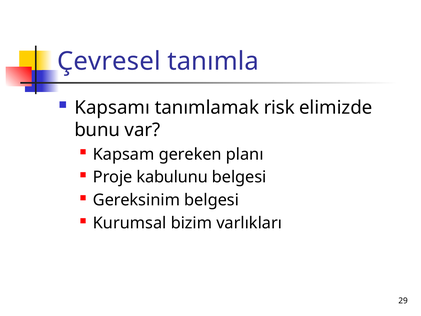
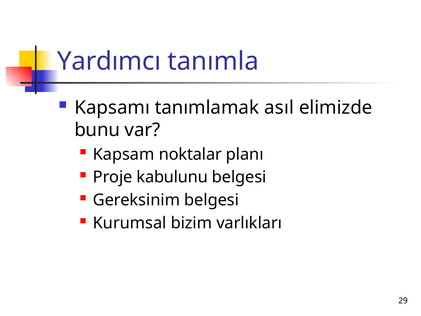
Çevresel: Çevresel -> Yardımcı
risk: risk -> asıl
gereken: gereken -> noktalar
